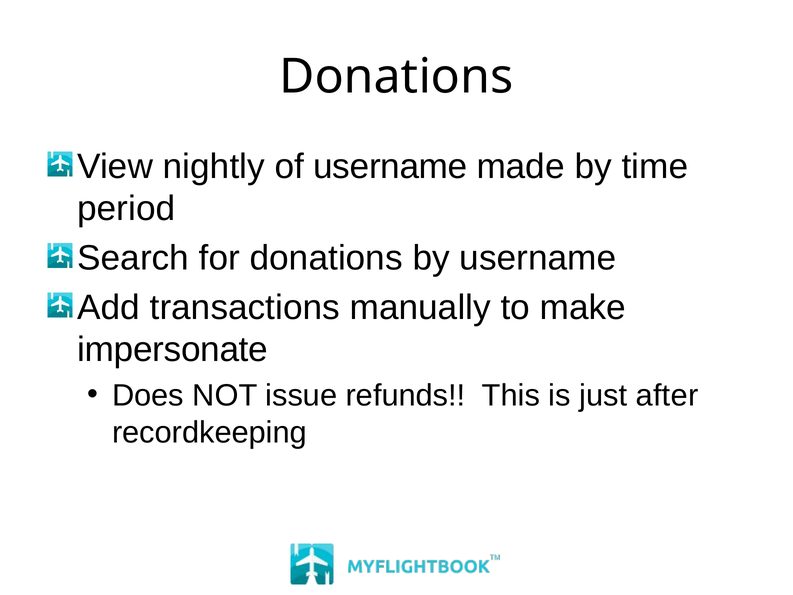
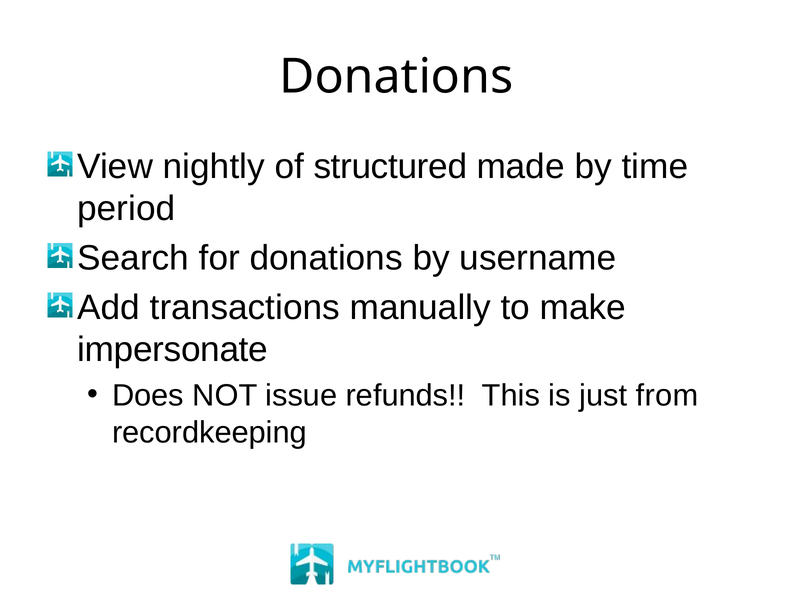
of username: username -> structured
after: after -> from
